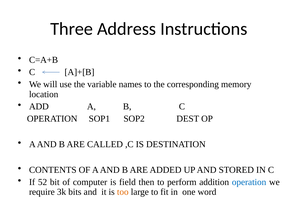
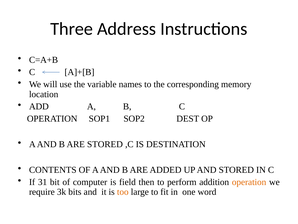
ARE CALLED: CALLED -> STORED
52: 52 -> 31
operation at (249, 182) colour: blue -> orange
